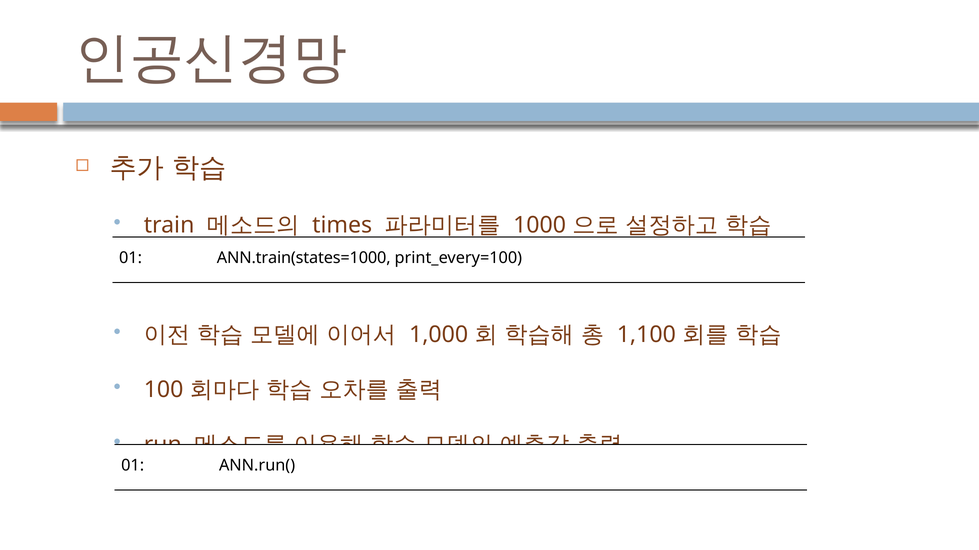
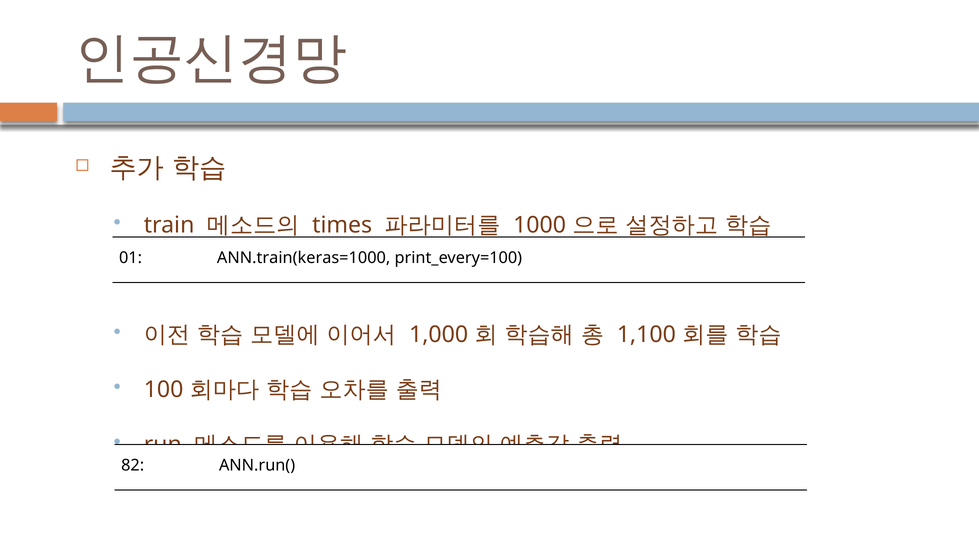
ANN.train(states=1000: ANN.train(states=1000 -> ANN.train(keras=1000
01 at (133, 466): 01 -> 82
